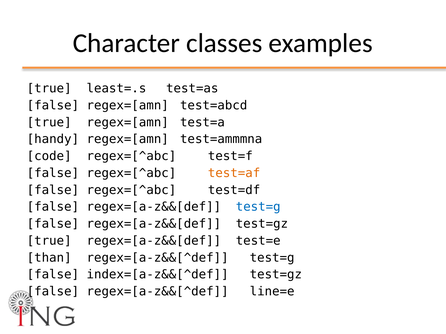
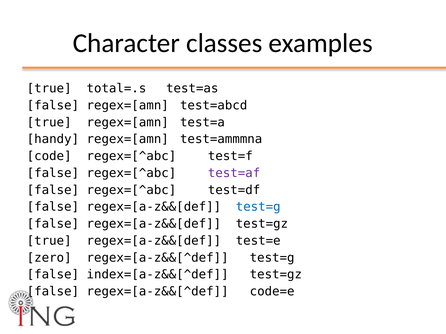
least=.s: least=.s -> total=.s
test=af colour: orange -> purple
than: than -> zero
line=e: line=e -> code=e
